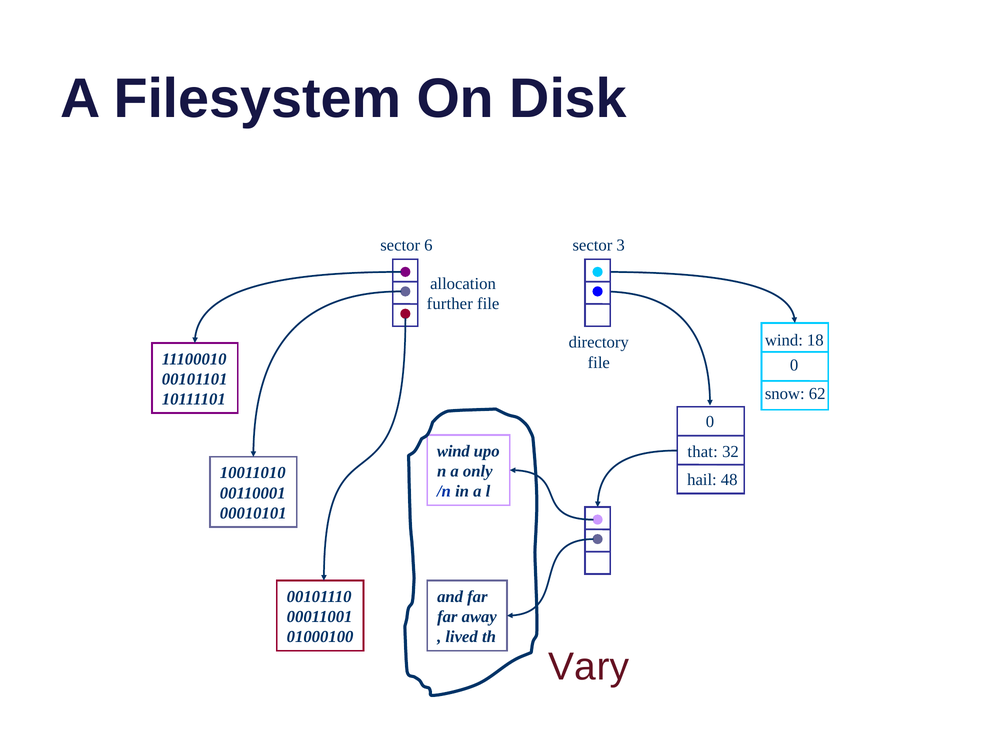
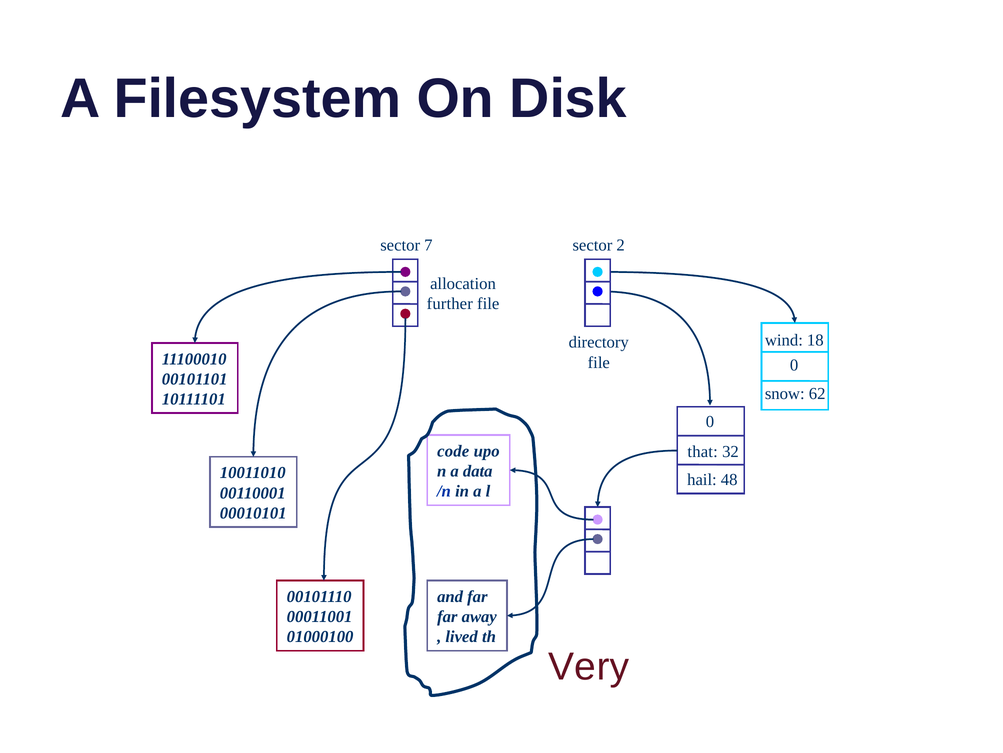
6: 6 -> 7
3: 3 -> 2
wind at (453, 451): wind -> code
only: only -> data
Vary: Vary -> Very
